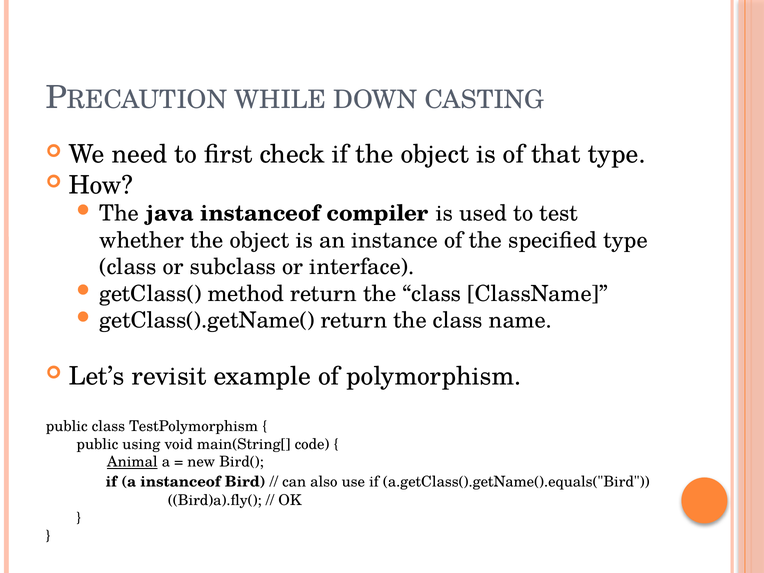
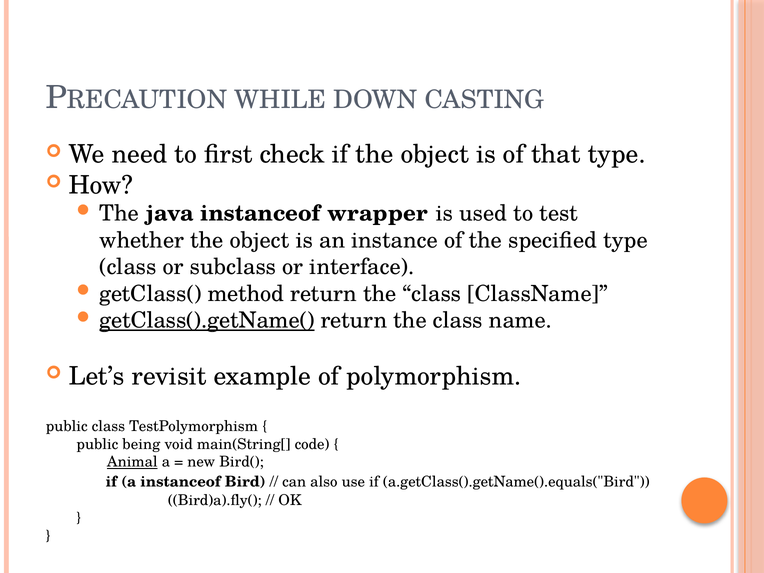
compiler: compiler -> wrapper
getClass().getName( underline: none -> present
using: using -> being
